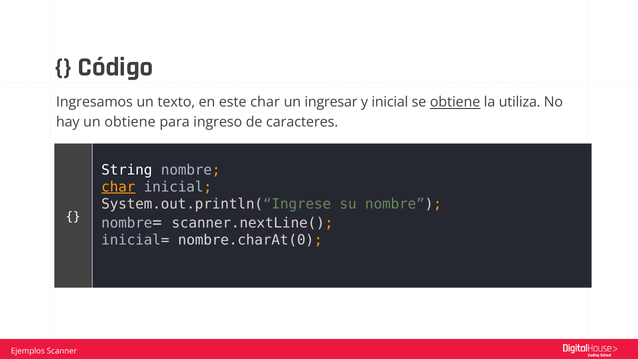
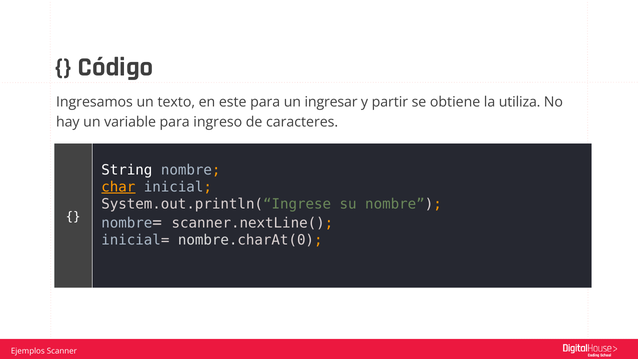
este char: char -> para
y inicial: inicial -> partir
obtiene at (455, 102) underline: present -> none
un obtiene: obtiene -> variable
